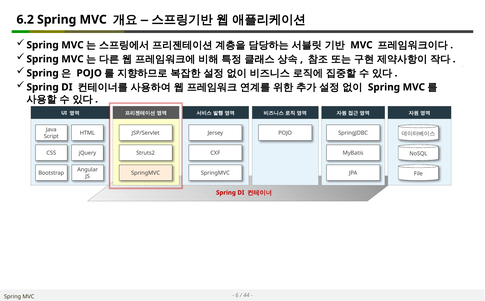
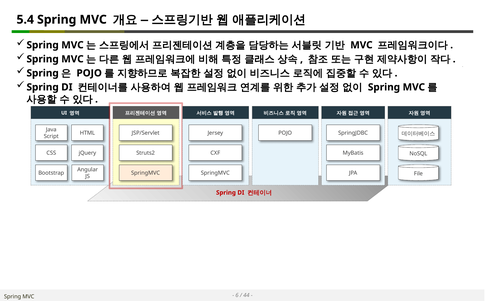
6.2: 6.2 -> 5.4
